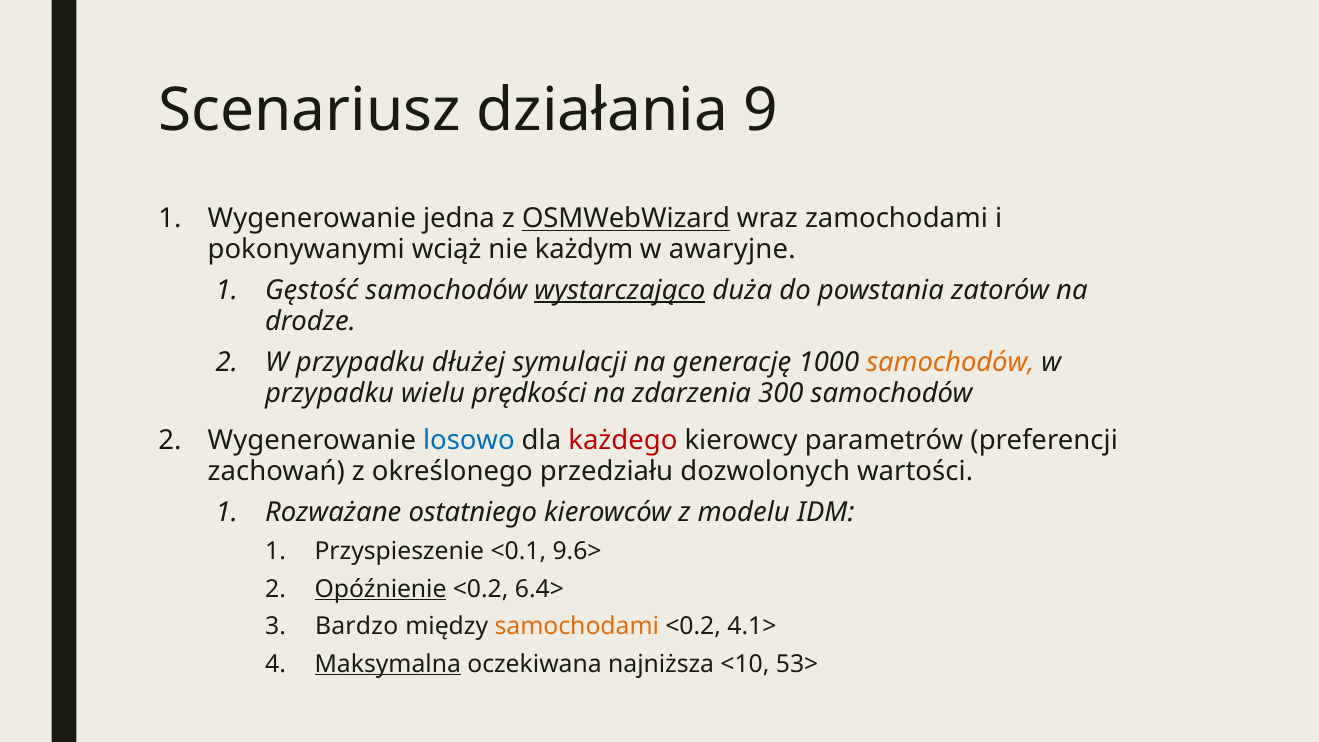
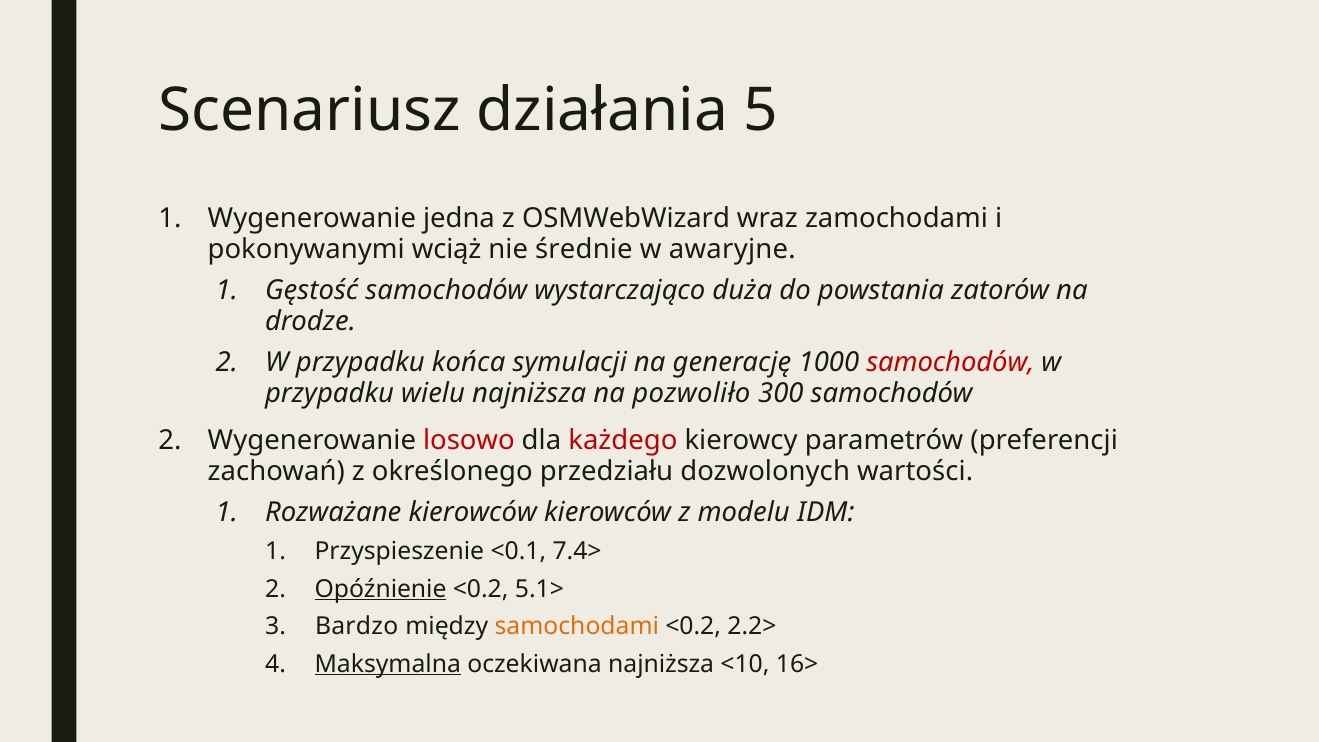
9: 9 -> 5
OSMWebWizard underline: present -> none
każdym: każdym -> średnie
wystarczająco underline: present -> none
dłużej: dłużej -> końca
samochodów at (950, 362) colour: orange -> red
wielu prędkości: prędkości -> najniższa
zdarzenia: zdarzenia -> pozwoliło
losowo colour: blue -> red
Rozważane ostatniego: ostatniego -> kierowców
9.6>: 9.6> -> 7.4>
6.4>: 6.4> -> 5.1>
4.1>: 4.1> -> 2.2>
53>: 53> -> 16>
